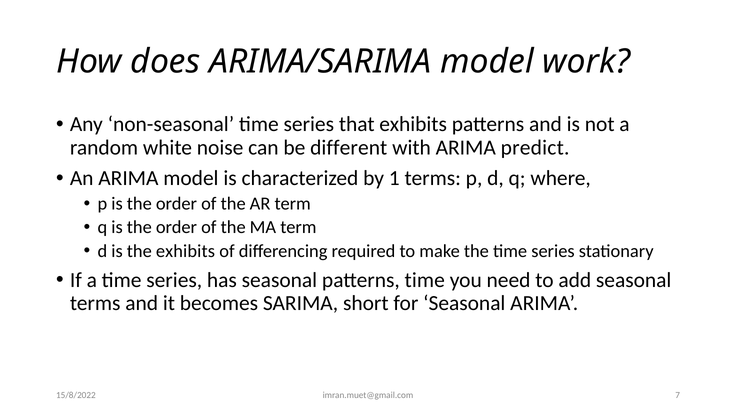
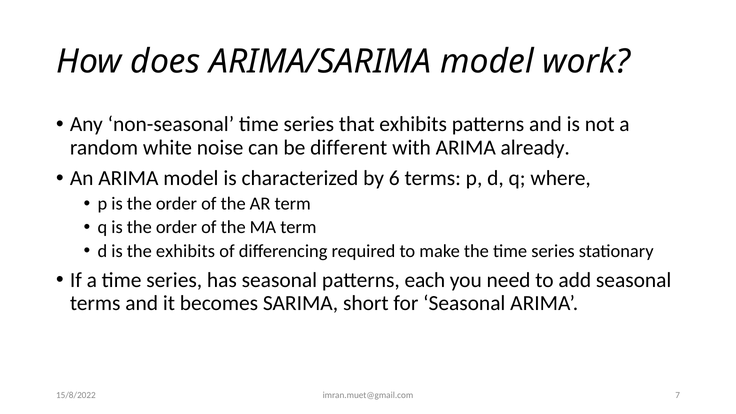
predict: predict -> already
1: 1 -> 6
patterns time: time -> each
